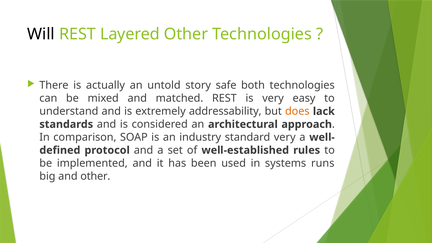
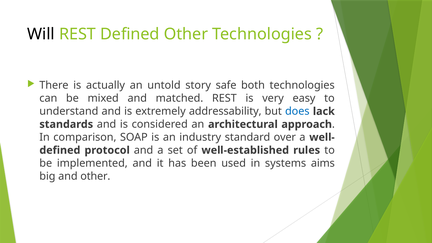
REST Layered: Layered -> Defined
does colour: orange -> blue
standard very: very -> over
runs: runs -> aims
